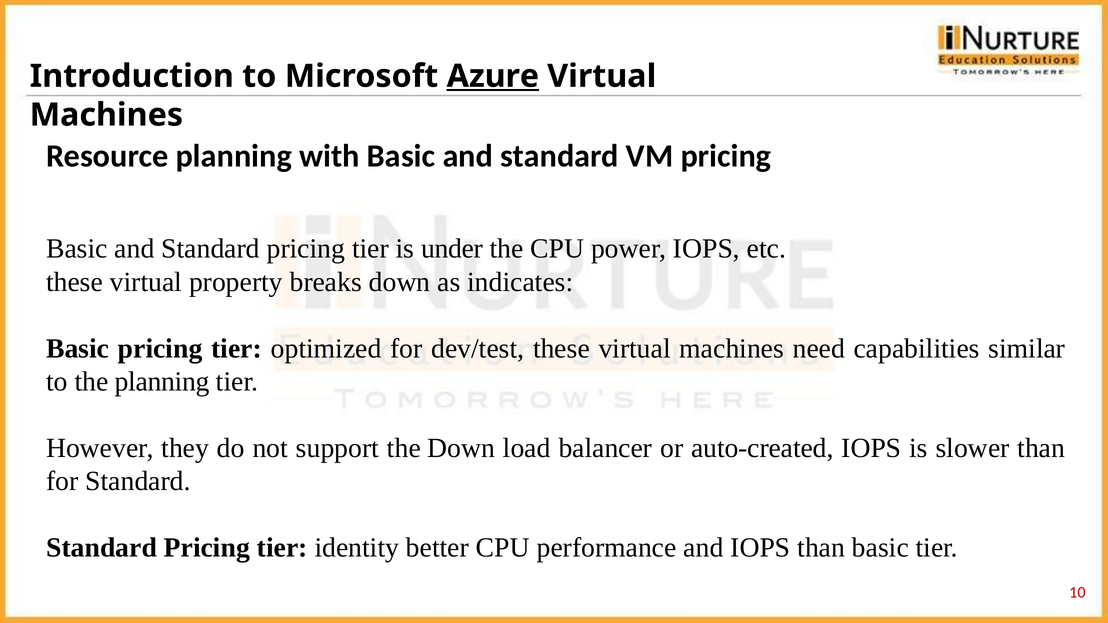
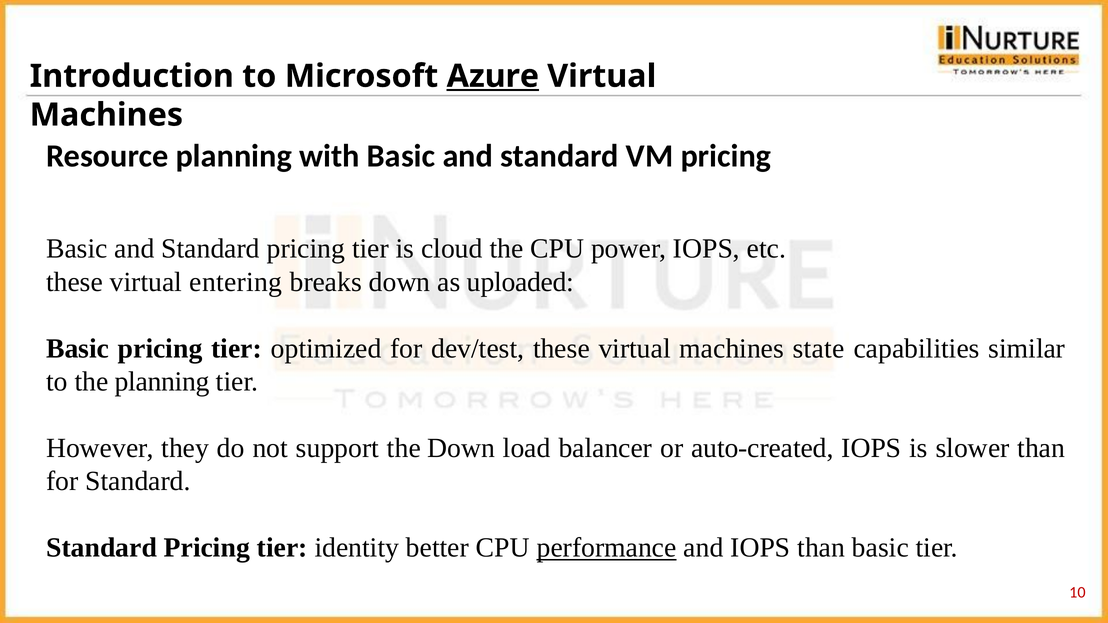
under: under -> cloud
property: property -> entering
indicates: indicates -> uploaded
need: need -> state
performance underline: none -> present
